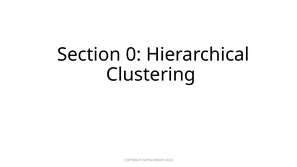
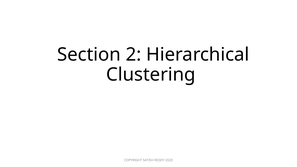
0: 0 -> 2
